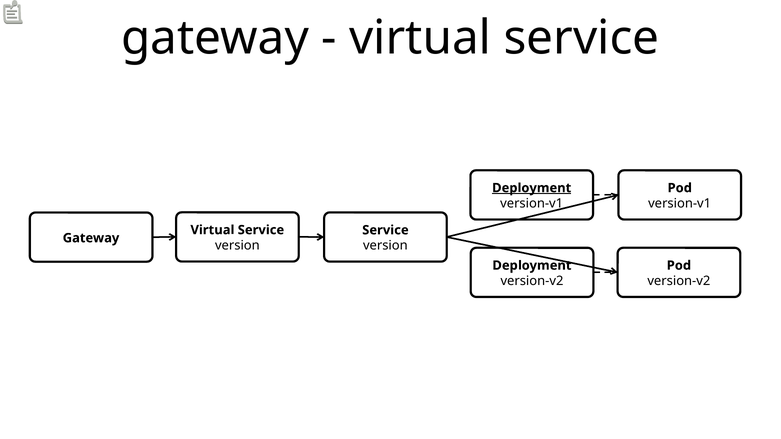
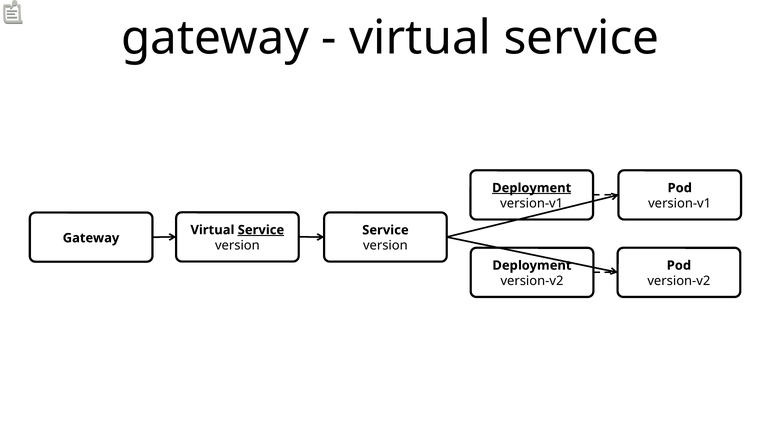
Service at (261, 230) underline: none -> present
